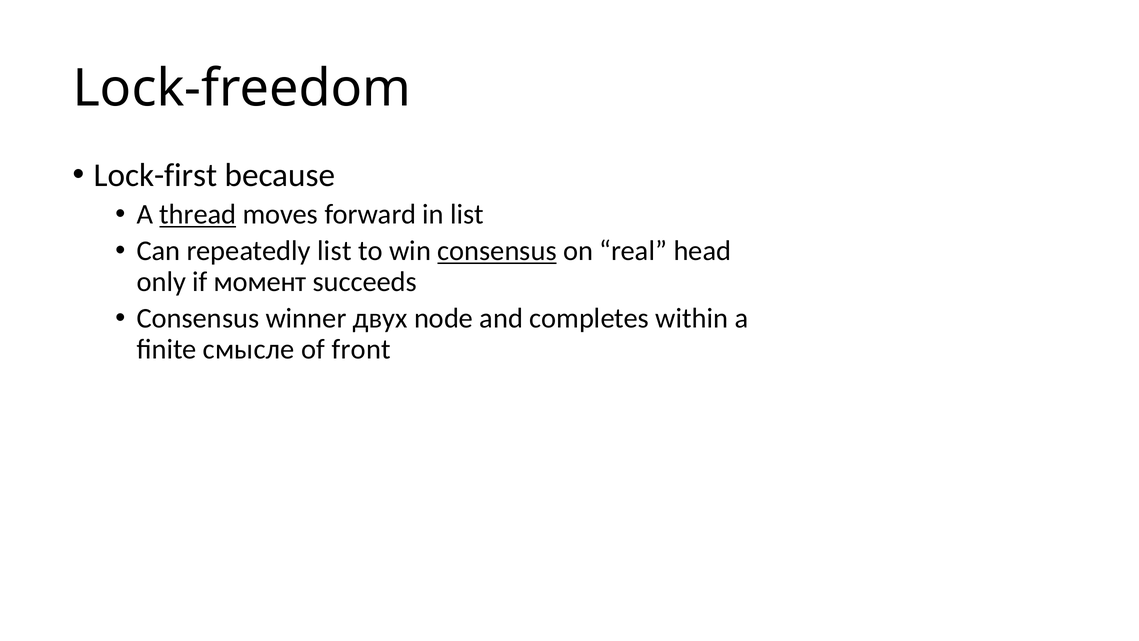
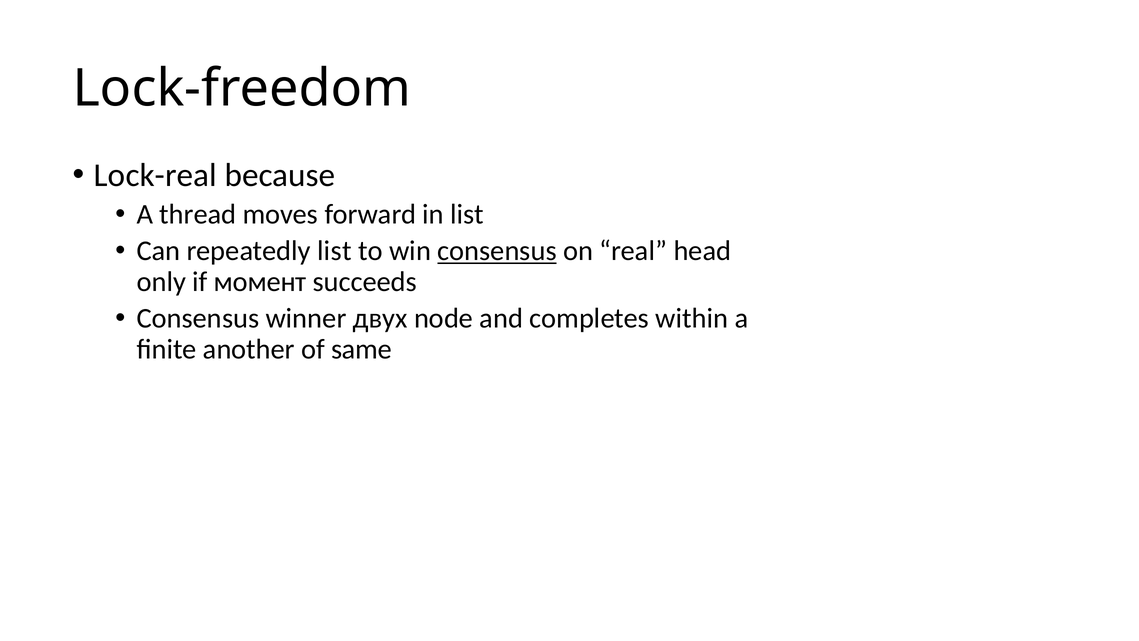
Lock-first: Lock-first -> Lock-real
thread underline: present -> none
смысле: смысле -> another
front: front -> same
